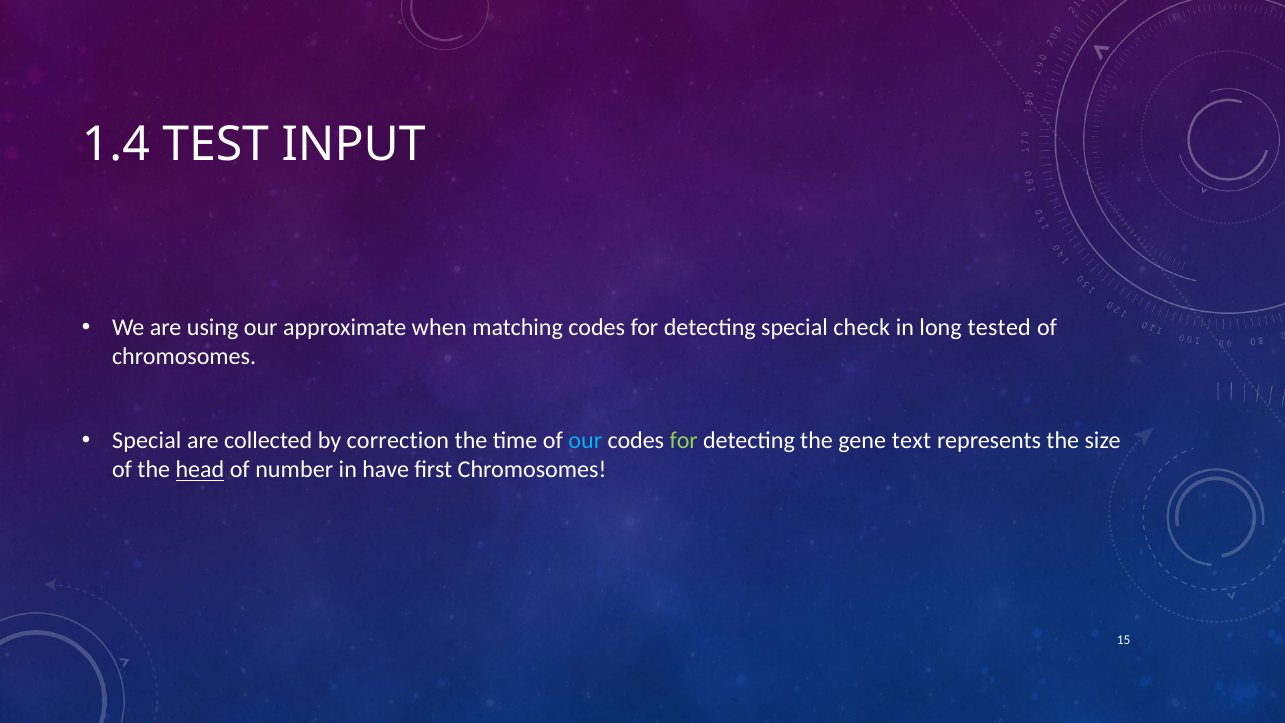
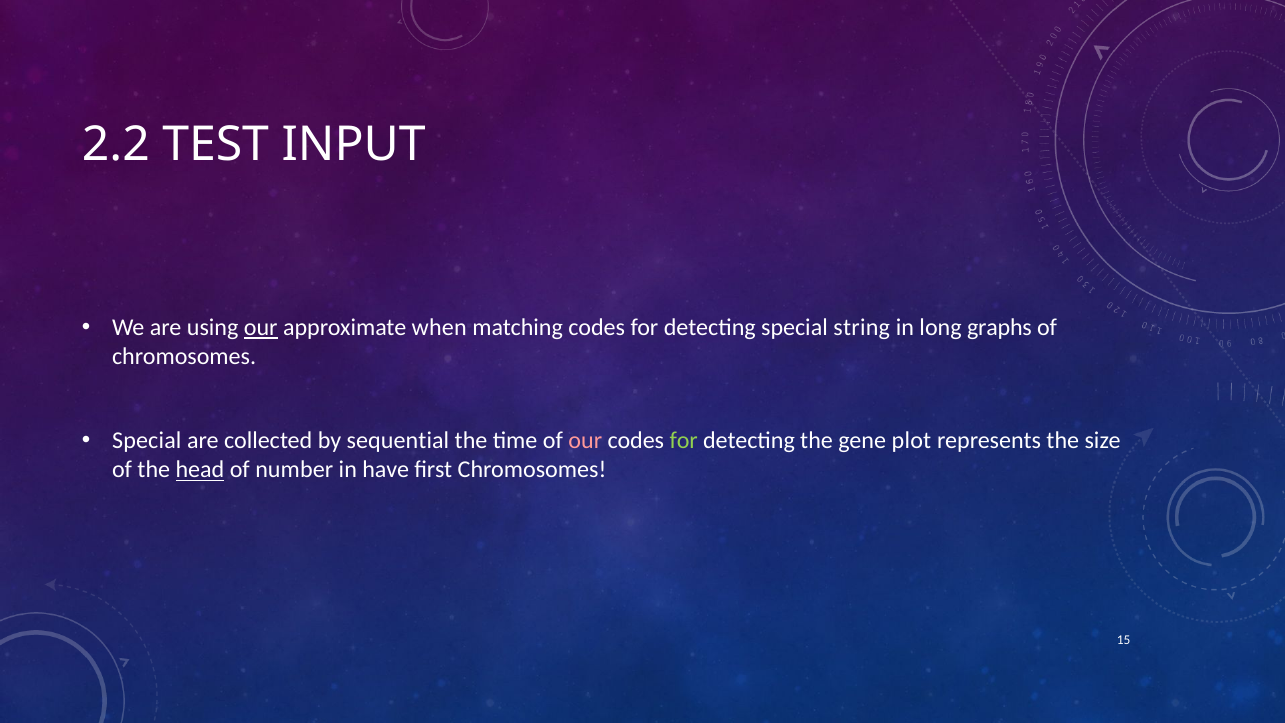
1.4: 1.4 -> 2.2
our at (261, 327) underline: none -> present
check: check -> string
tested: tested -> graphs
correction: correction -> sequential
our at (585, 441) colour: light blue -> pink
text: text -> plot
